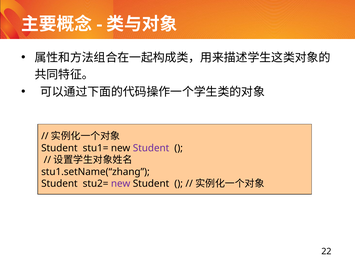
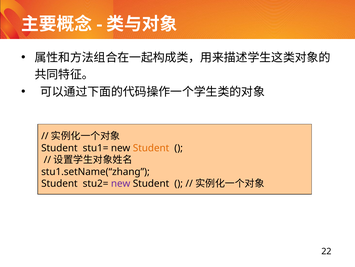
Student at (151, 148) colour: purple -> orange
